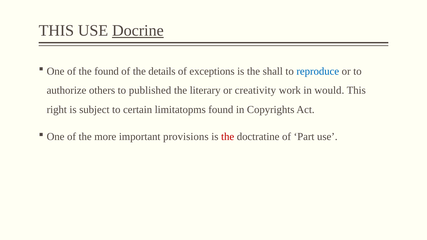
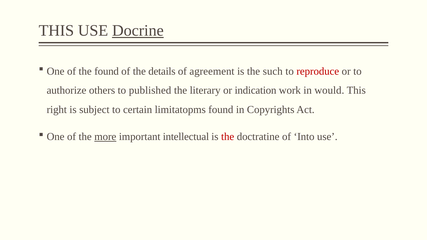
exceptions: exceptions -> agreement
shall: shall -> such
reproduce colour: blue -> red
creativity: creativity -> indication
more underline: none -> present
provisions: provisions -> intellectual
Part: Part -> Into
